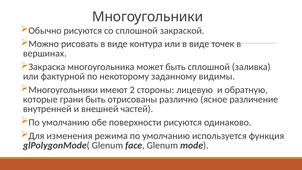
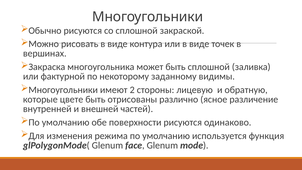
грани: грани -> цвете
